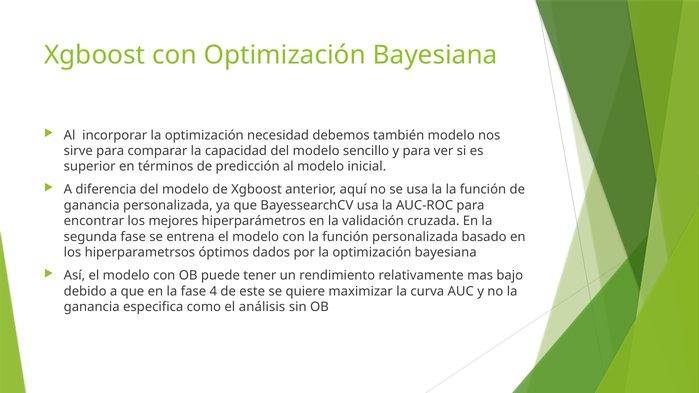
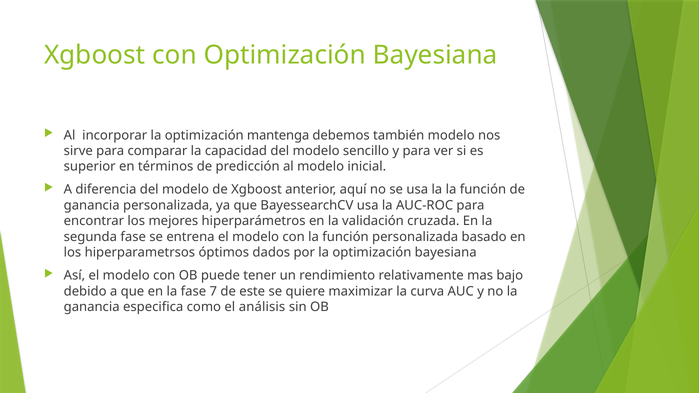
necesidad: necesidad -> mantenga
4: 4 -> 7
